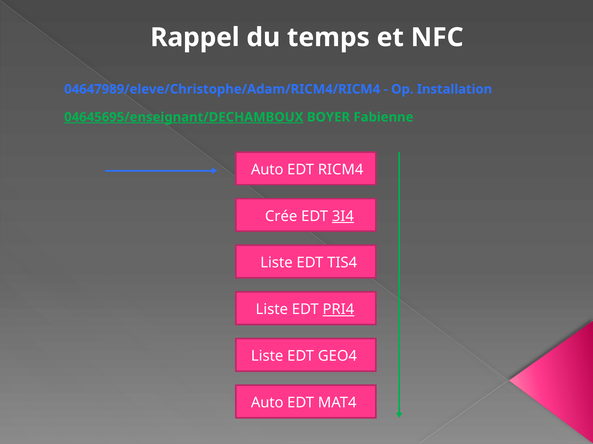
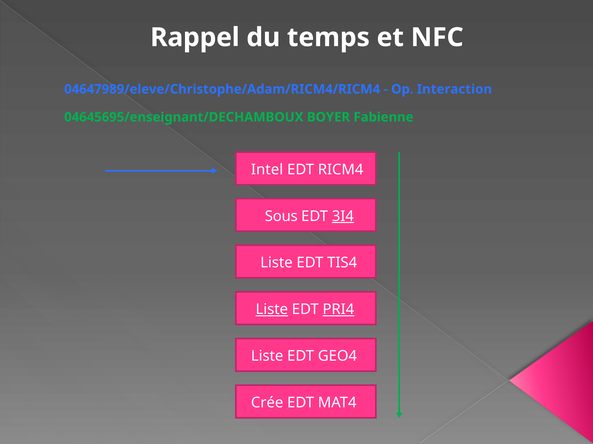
Installation: Installation -> Interaction
04645695/enseignant/DECHAMBOUX underline: present -> none
Auto at (267, 170): Auto -> Intel
Crée: Crée -> Sous
Liste at (272, 310) underline: none -> present
Auto at (267, 403): Auto -> Crée
